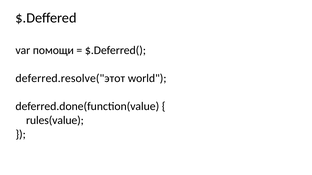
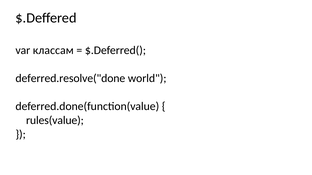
помощи: помощи -> классам
deferred.resolve("этот: deferred.resolve("этот -> deferred.resolve("done
